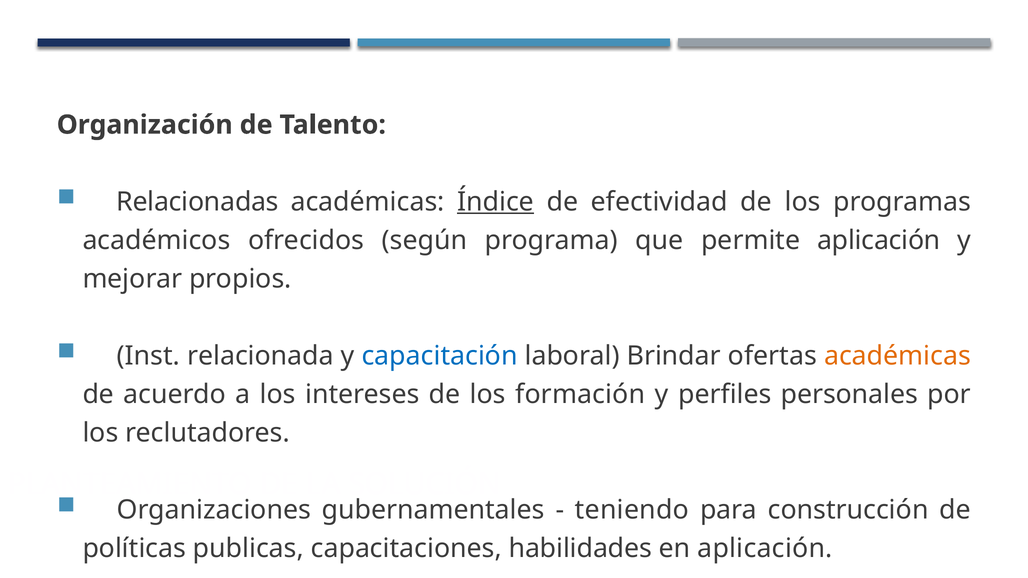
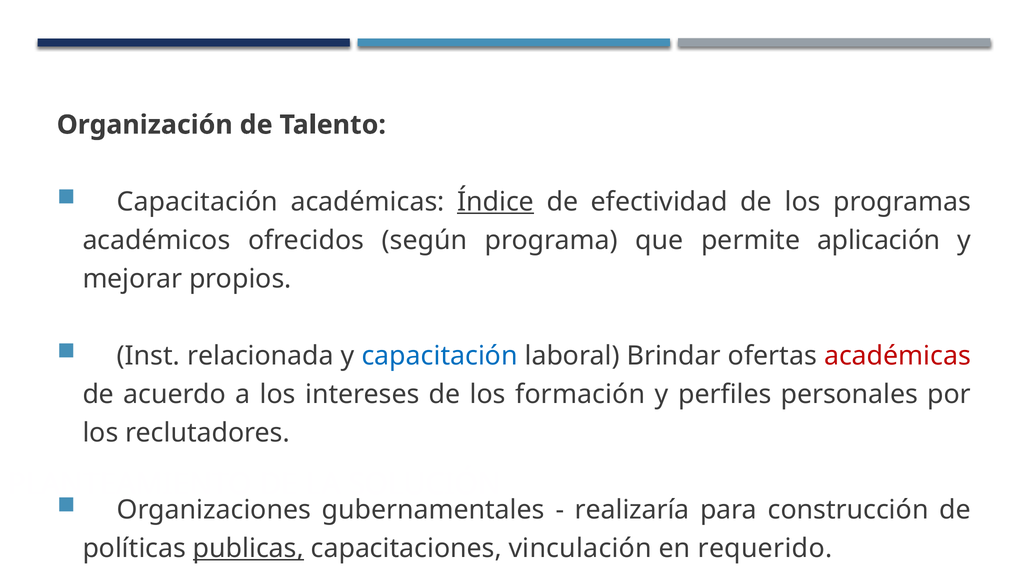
Relacionadas at (198, 202): Relacionadas -> Capacitación
académicas at (898, 356) colour: orange -> red
teniendo: teniendo -> realizaría
publicas underline: none -> present
habilidades: habilidades -> vinculación
en aplicación: aplicación -> requerido
